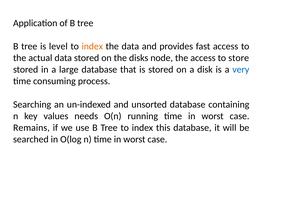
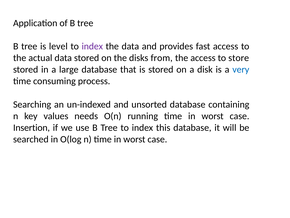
index at (92, 46) colour: orange -> purple
node: node -> from
Remains: Remains -> Insertion
